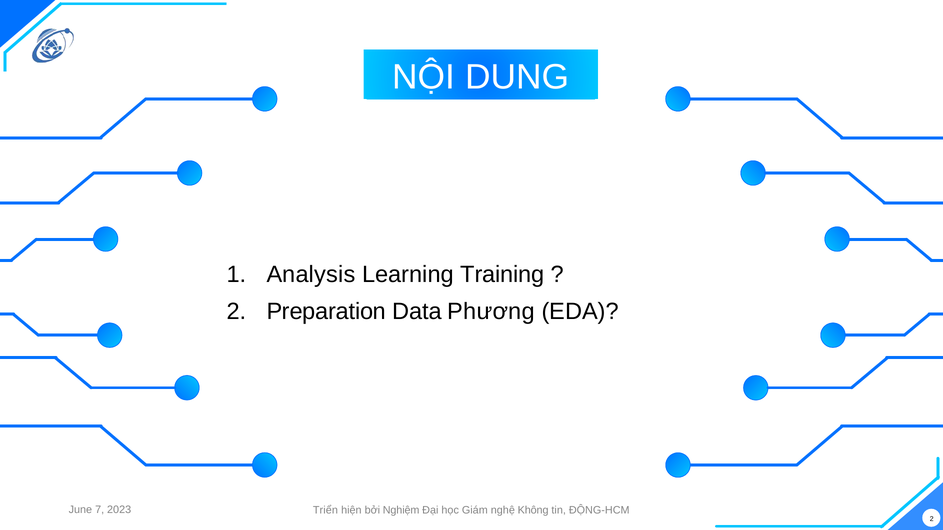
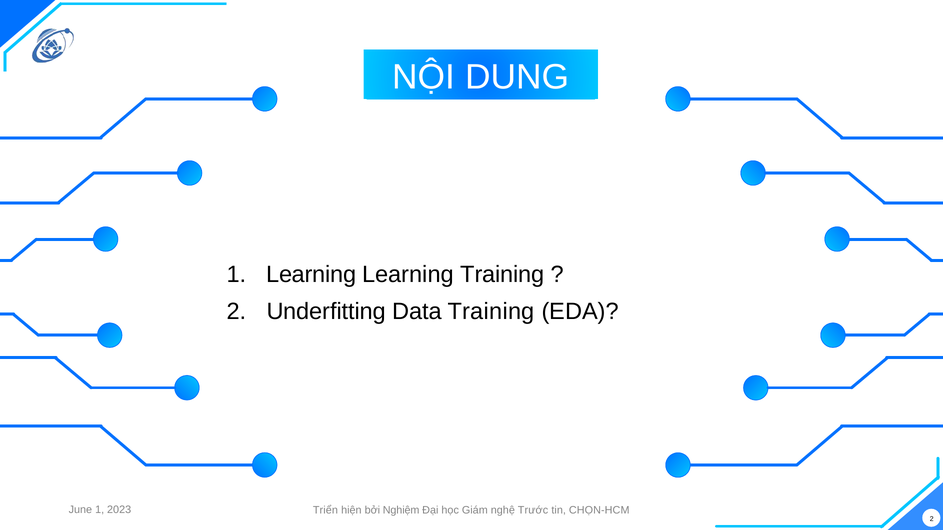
Analysis at (311, 275): Analysis -> Learning
Preparation: Preparation -> Underfitting
Data Phương: Phương -> Training
June 7: 7 -> 1
Không: Không -> Trước
ĐỘNG-HCM: ĐỘNG-HCM -> CHỌN-HCM
